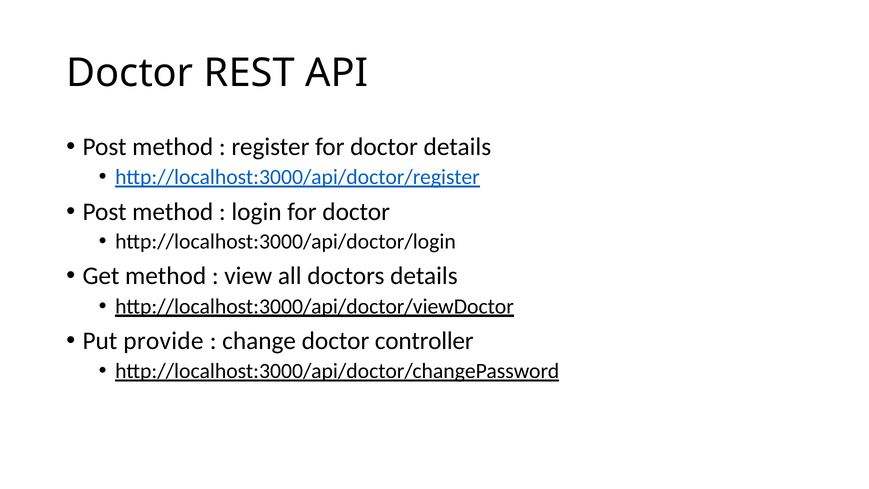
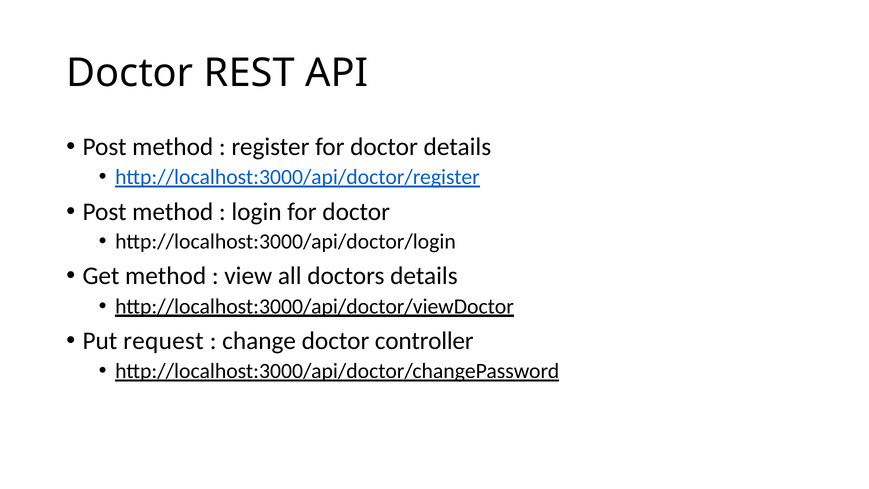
provide: provide -> request
